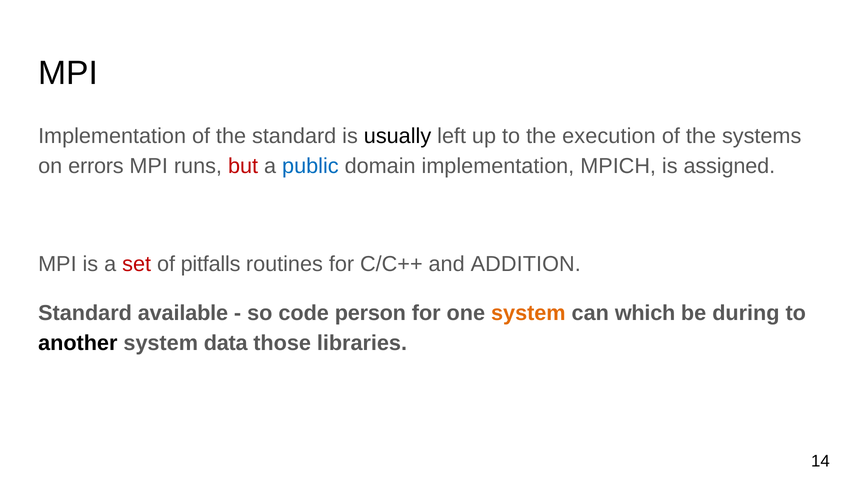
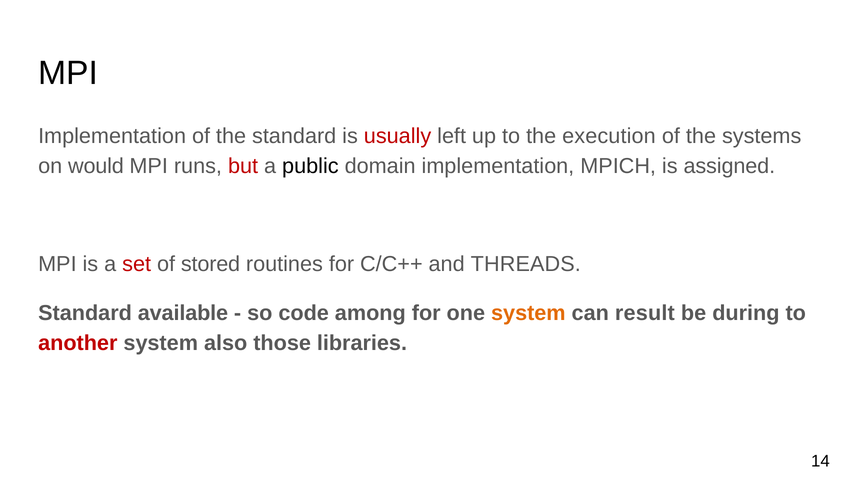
usually colour: black -> red
errors: errors -> would
public colour: blue -> black
pitfalls: pitfalls -> stored
ADDITION: ADDITION -> THREADS
person: person -> among
which: which -> result
another colour: black -> red
data: data -> also
